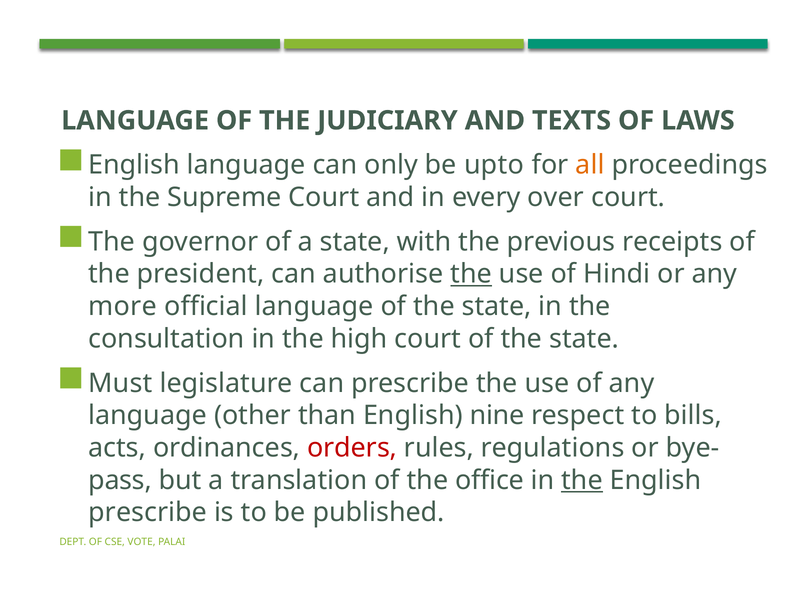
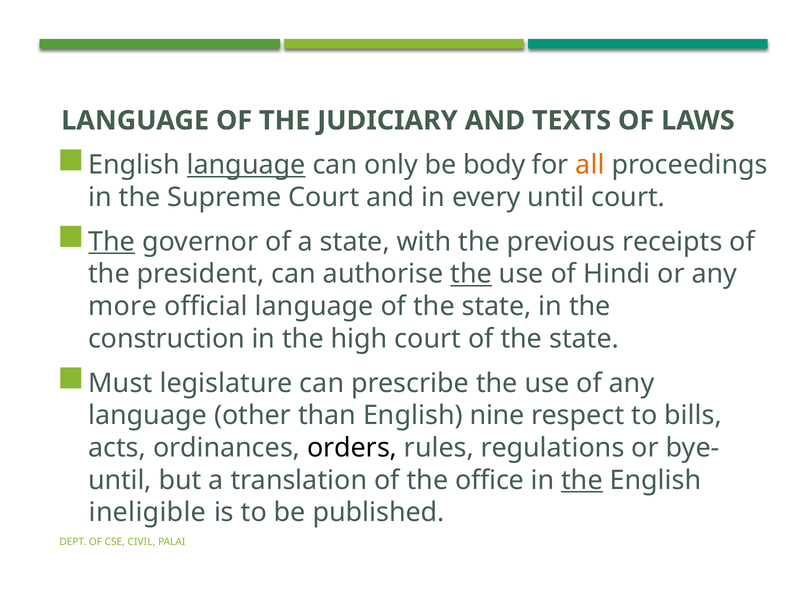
language at (246, 165) underline: none -> present
upto: upto -> body
every over: over -> until
The at (112, 242) underline: none -> present
consultation: consultation -> construction
orders colour: red -> black
pass at (120, 480): pass -> until
prescribe at (148, 512): prescribe -> ineligible
VOTE: VOTE -> CIVIL
